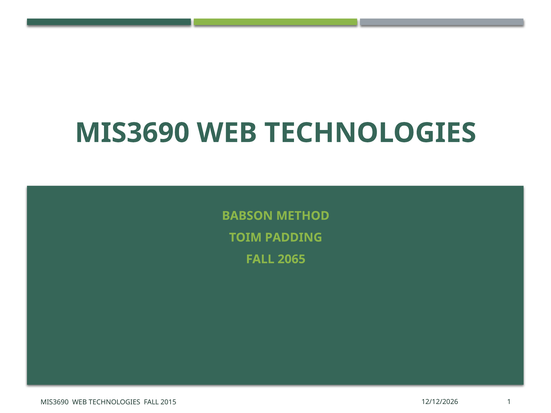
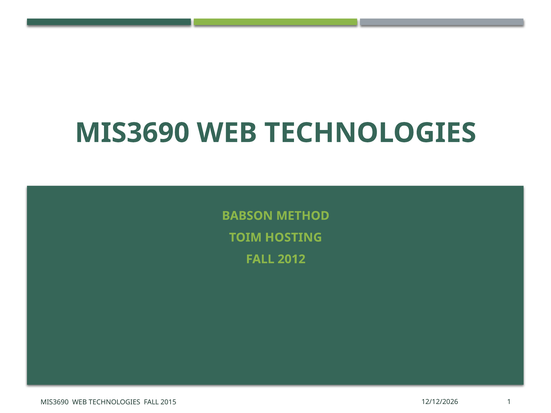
PADDING: PADDING -> HOSTING
2065: 2065 -> 2012
